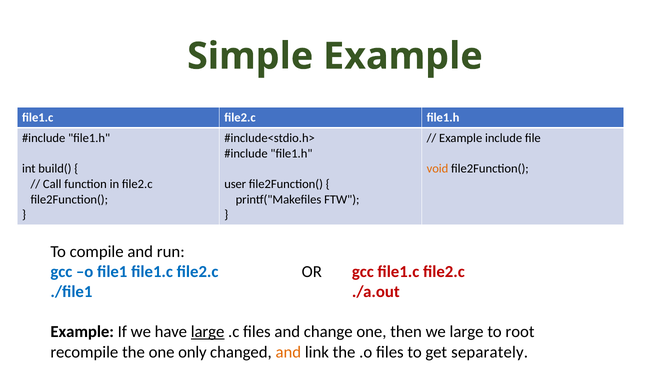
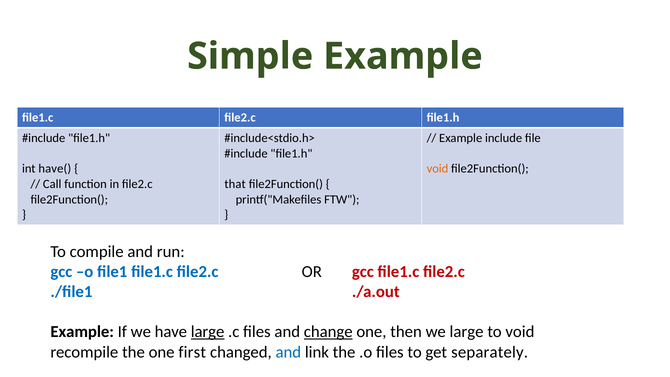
build(: build( -> have(
user: user -> that
change underline: none -> present
to root: root -> void
only: only -> first
and at (288, 352) colour: orange -> blue
